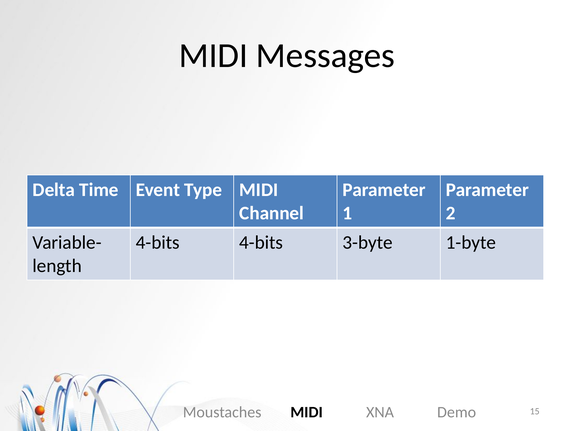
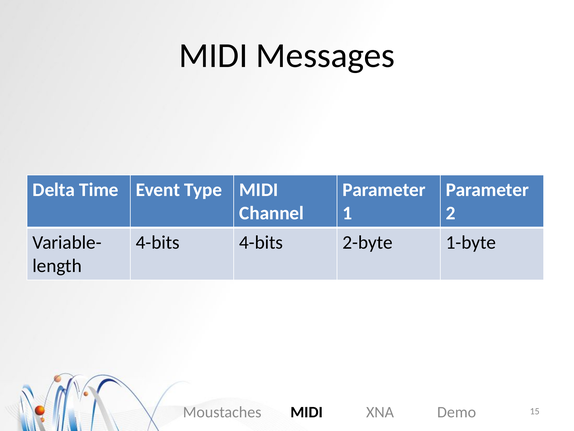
3-byte: 3-byte -> 2-byte
